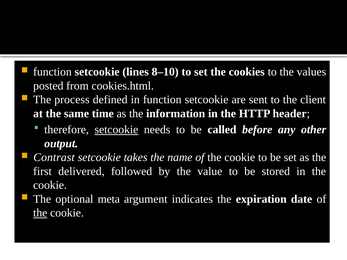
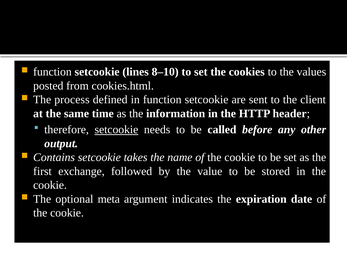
Contrast: Contrast -> Contains
delivered: delivered -> exchange
the at (40, 213) underline: present -> none
